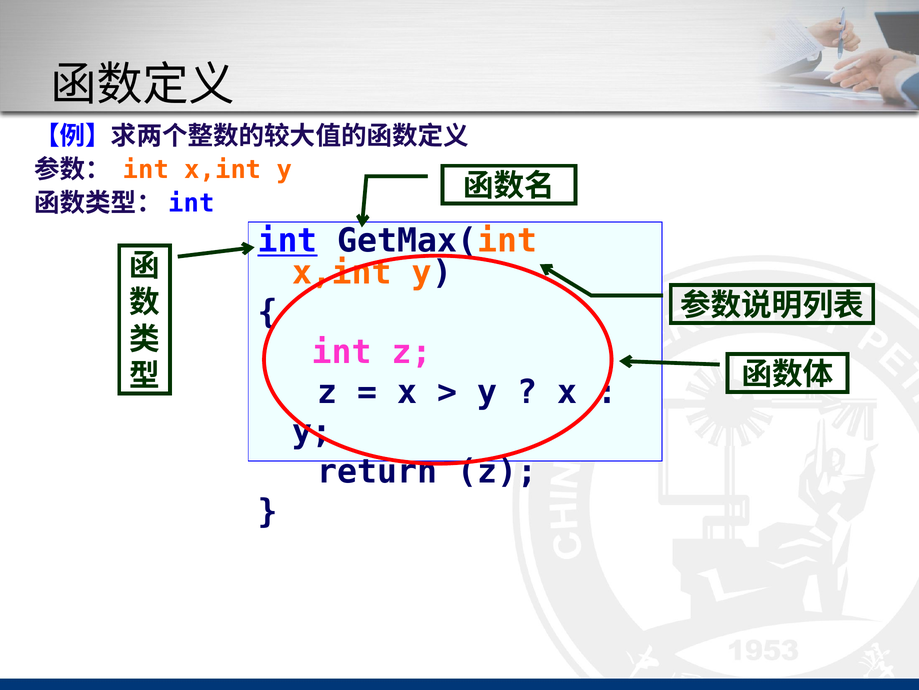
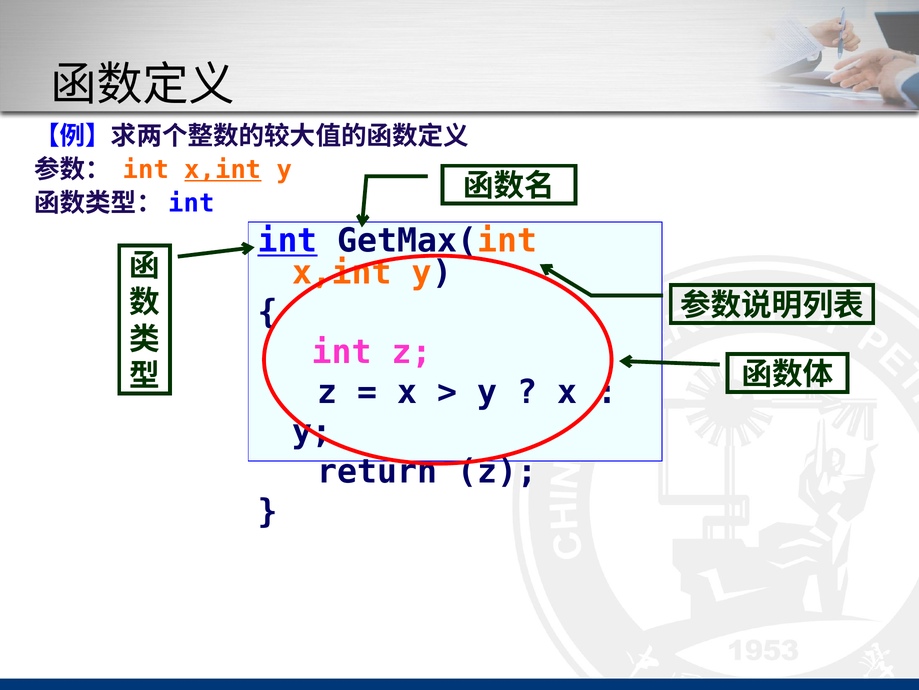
x,int at (223, 170) underline: none -> present
